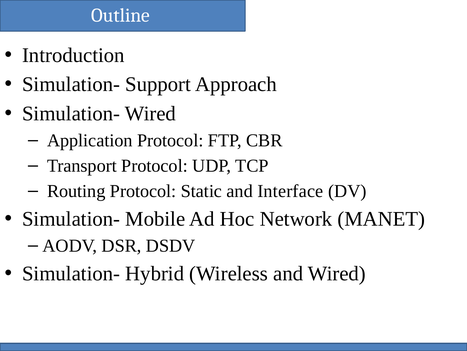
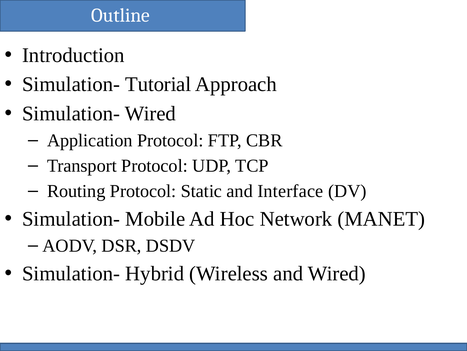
Support: Support -> Tutorial
